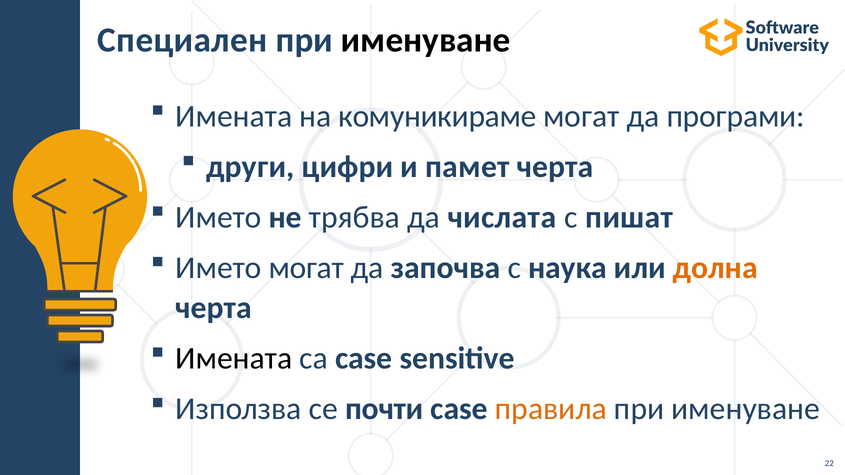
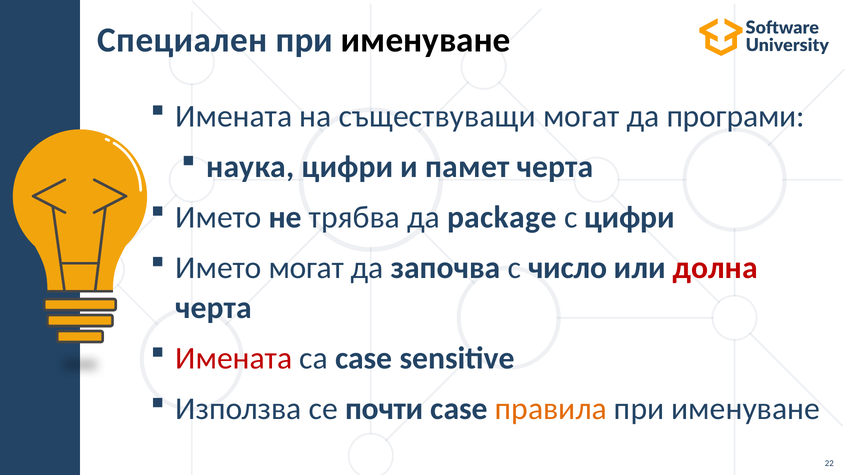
комуникираме: комуникираме -> съществуващи
други: други -> наука
числата: числата -> package
с пишат: пишат -> цифри
наука: наука -> число
долна colour: orange -> red
Имената at (234, 358) colour: black -> red
